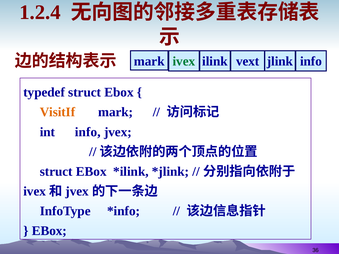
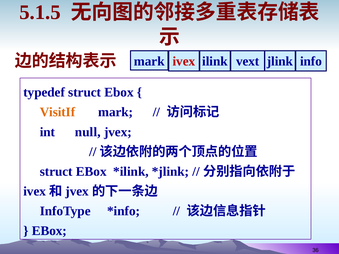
1.2.4: 1.2.4 -> 5.1.5
ivex at (184, 61) colour: green -> red
int info: info -> null
